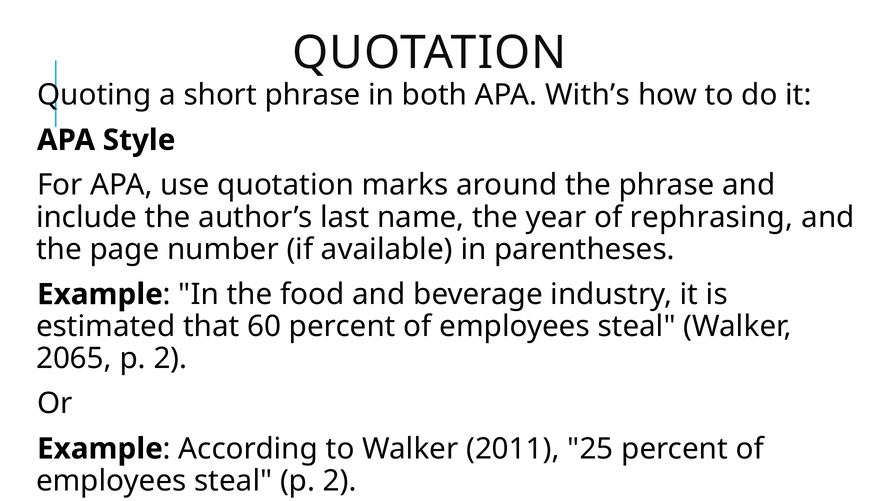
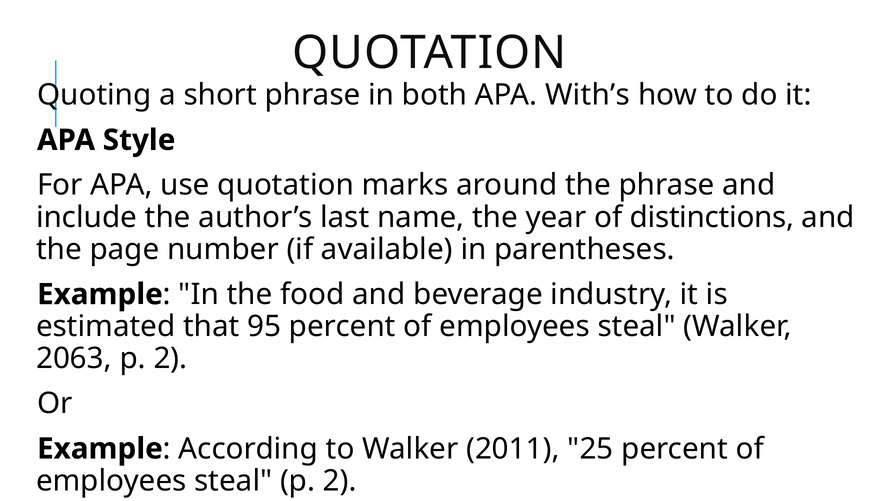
rephrasing: rephrasing -> distinctions
60: 60 -> 95
2065: 2065 -> 2063
